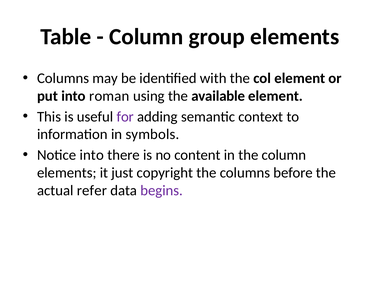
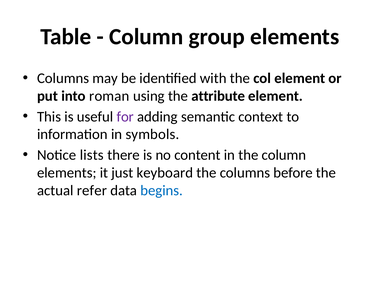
available: available -> attribute
Notice into: into -> lists
copyright: copyright -> keyboard
begins colour: purple -> blue
